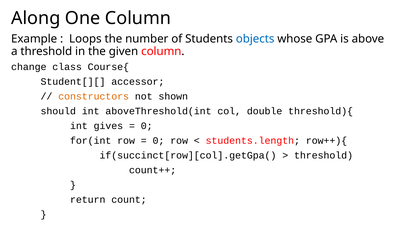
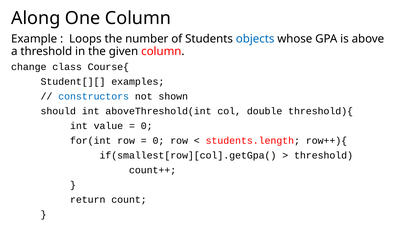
accessor: accessor -> examples
constructors colour: orange -> blue
gives: gives -> value
if(succinct[row][col].getGpa(: if(succinct[row][col].getGpa( -> if(smallest[row][col].getGpa(
